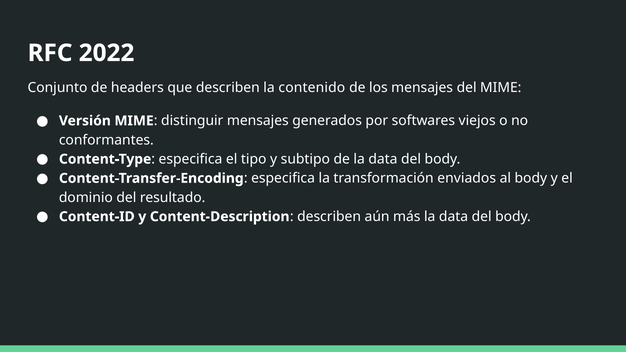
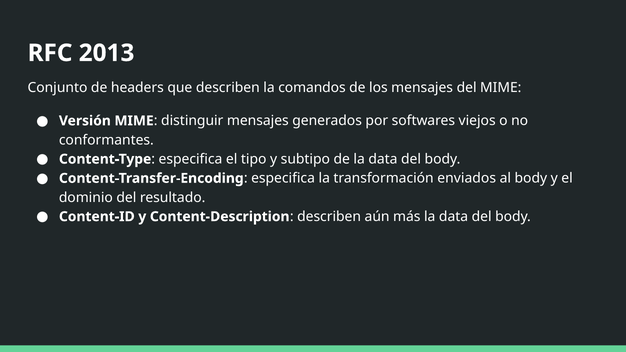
2022: 2022 -> 2013
contenido: contenido -> comandos
